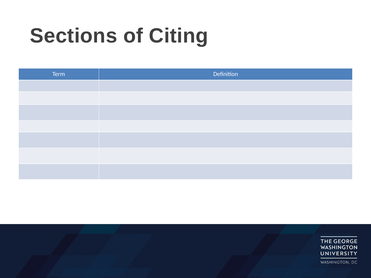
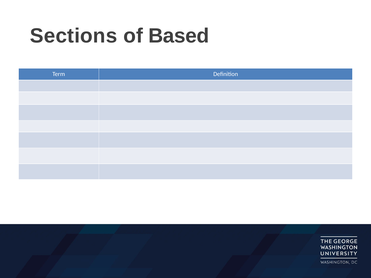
Citing: Citing -> Based
